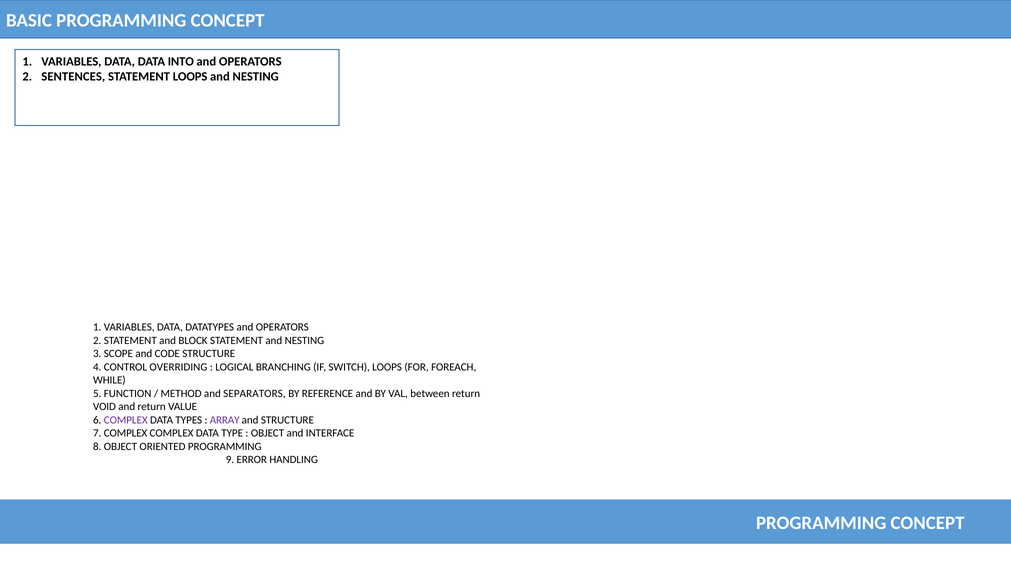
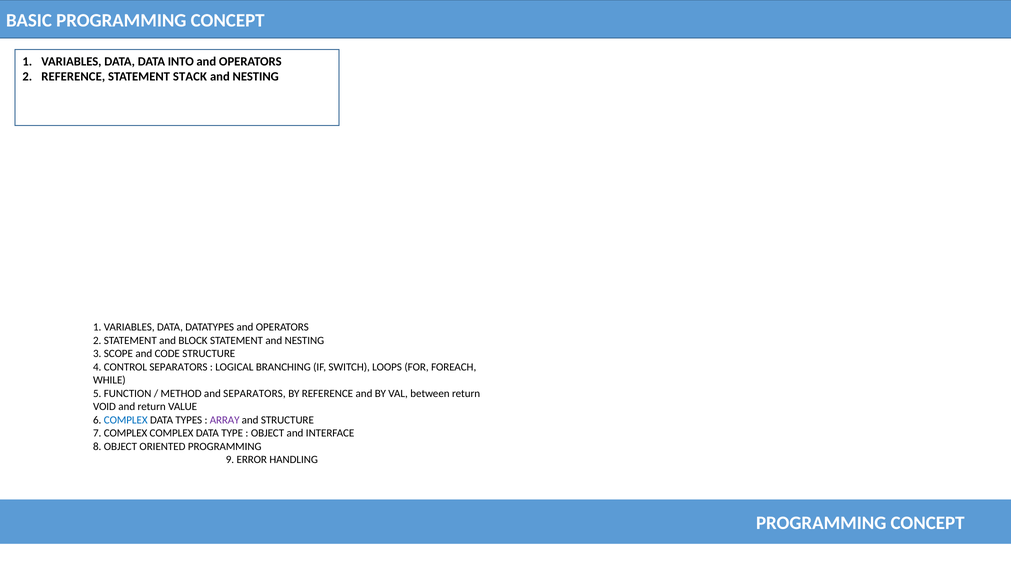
2 SENTENCES: SENTENCES -> REFERENCE
STATEMENT LOOPS: LOOPS -> STACK
CONTROL OVERRIDING: OVERRIDING -> SEPARATORS
COMPLEX at (126, 420) colour: purple -> blue
